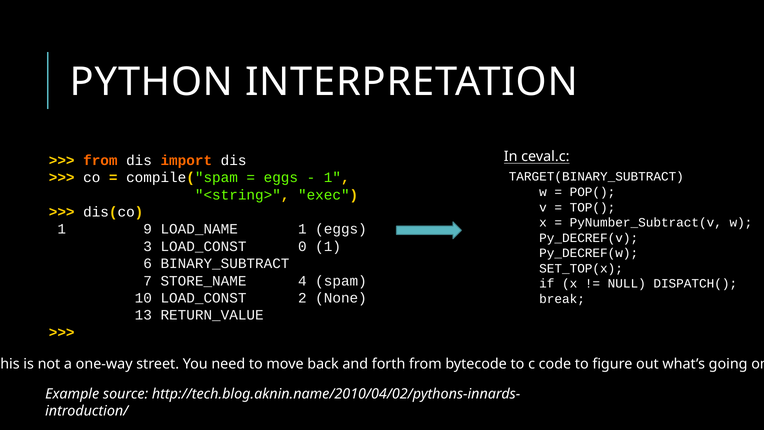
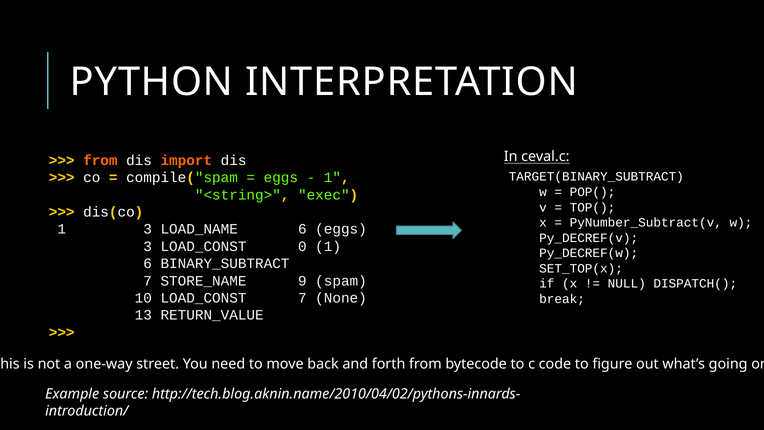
1 9: 9 -> 3
LOAD_NAME 1: 1 -> 6
4: 4 -> 9
LOAD_CONST 2: 2 -> 7
